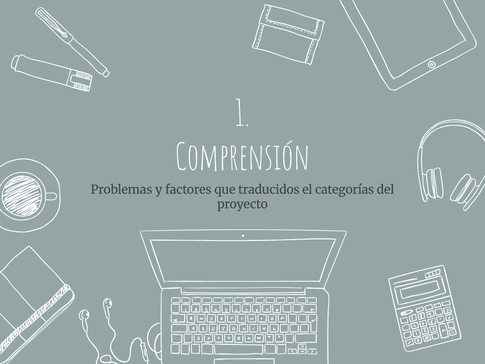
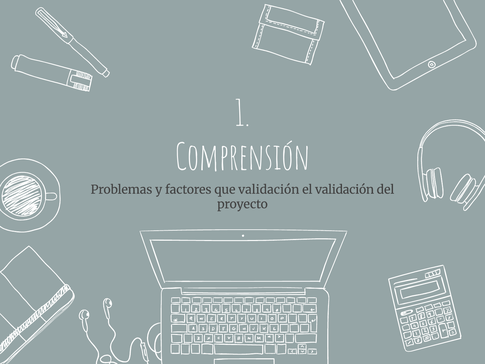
que traducidos: traducidos -> validación
el categorías: categorías -> validación
